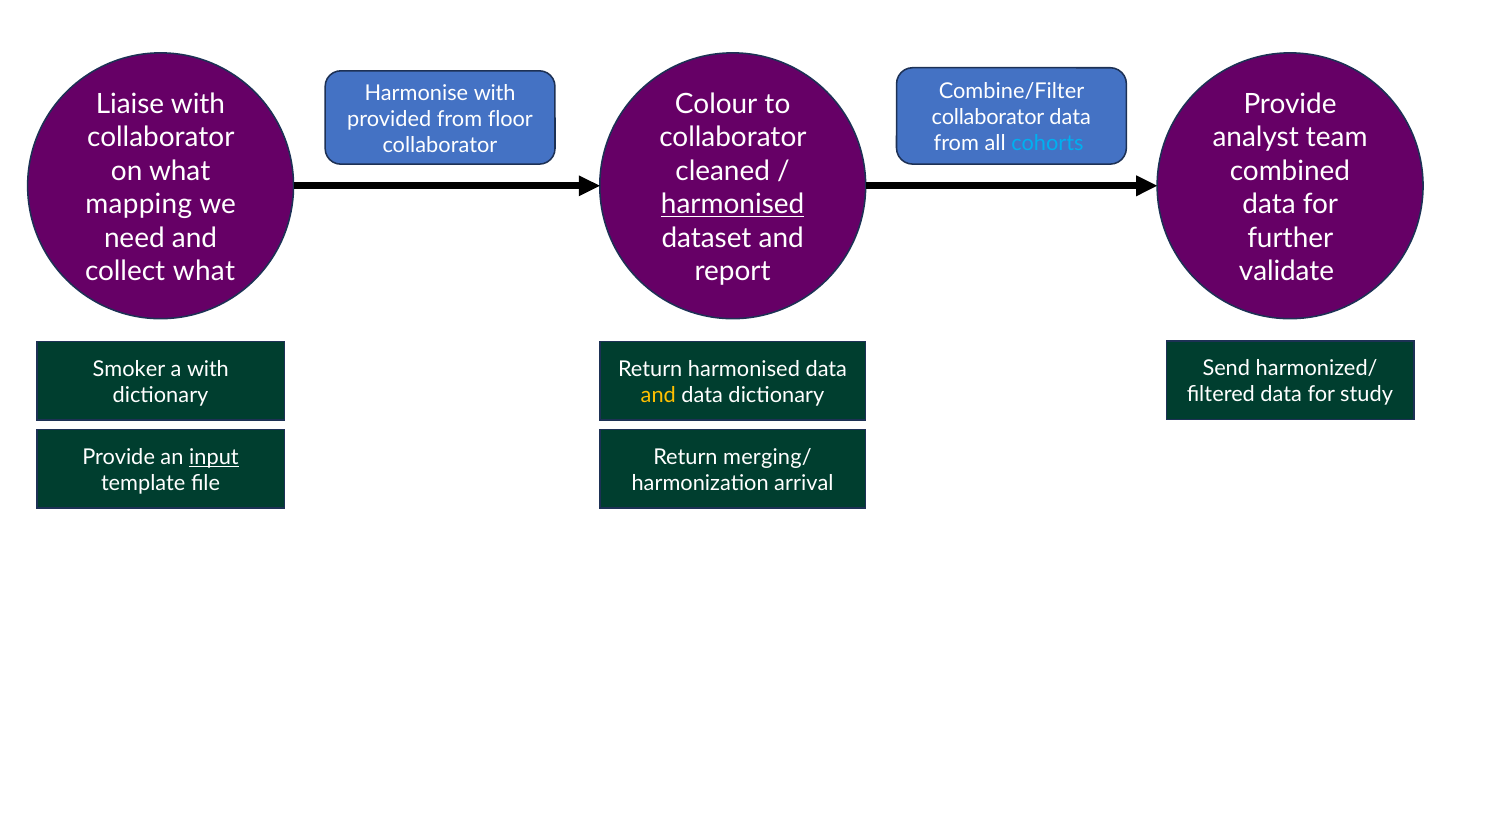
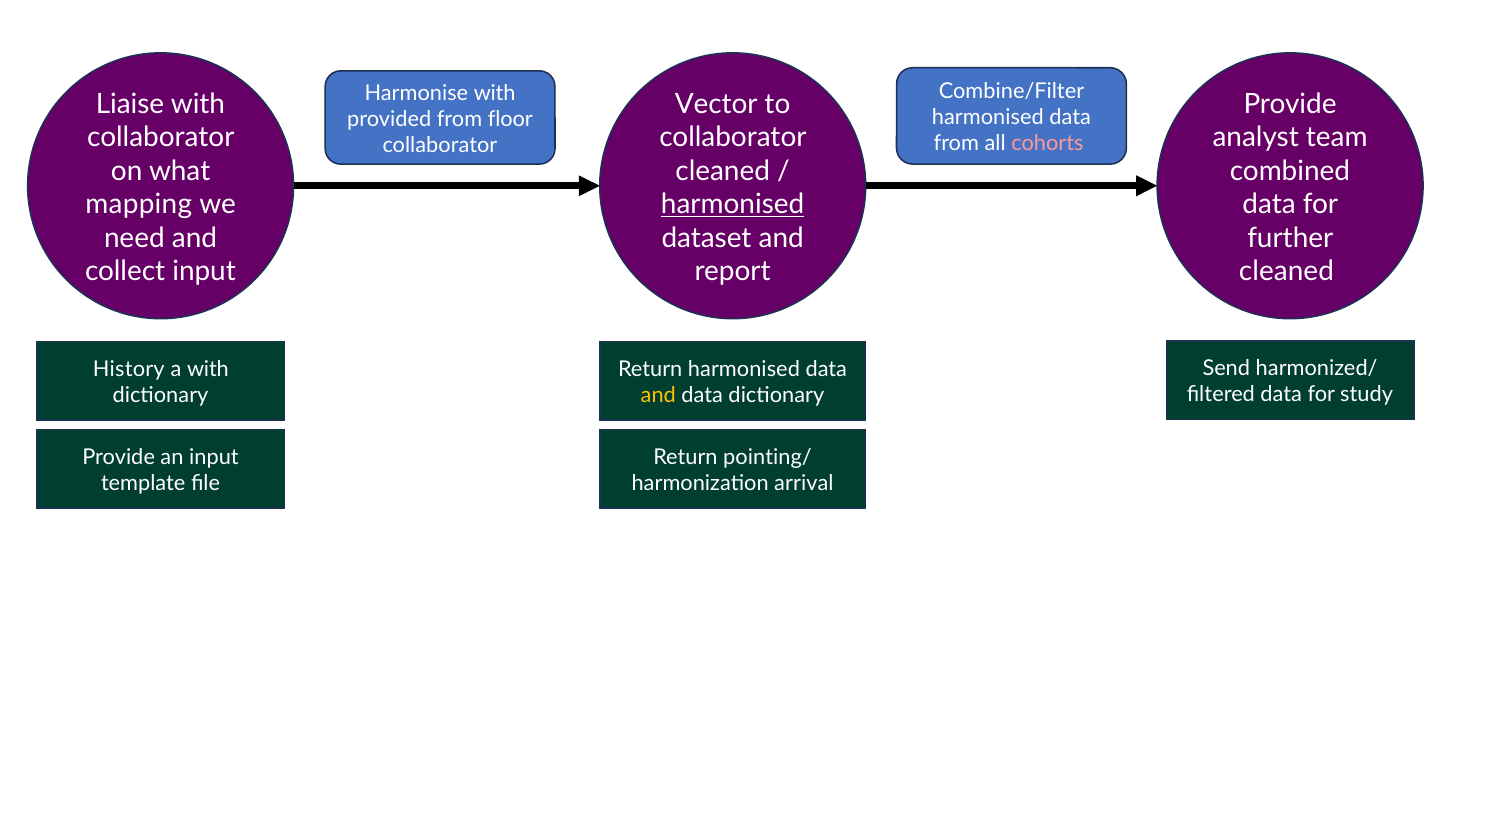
Colour: Colour -> Vector
collaborator at (988, 117): collaborator -> harmonised
cohorts colour: light blue -> pink
collect what: what -> input
validate at (1287, 272): validate -> cleaned
Smoker: Smoker -> History
input at (214, 457) underline: present -> none
merging/: merging/ -> pointing/
